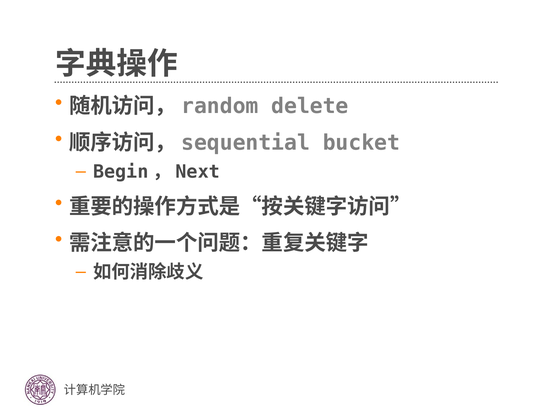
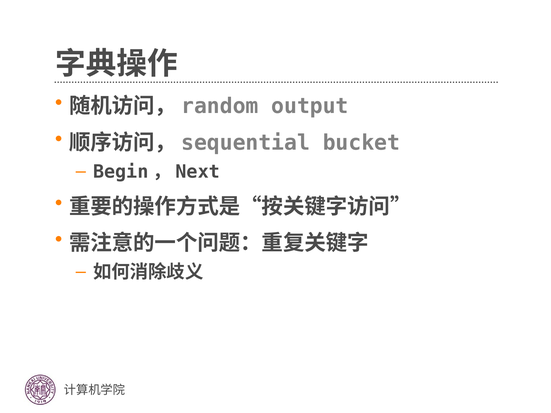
delete: delete -> output
